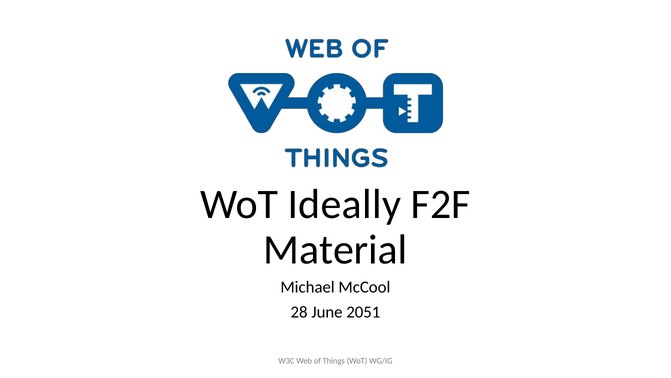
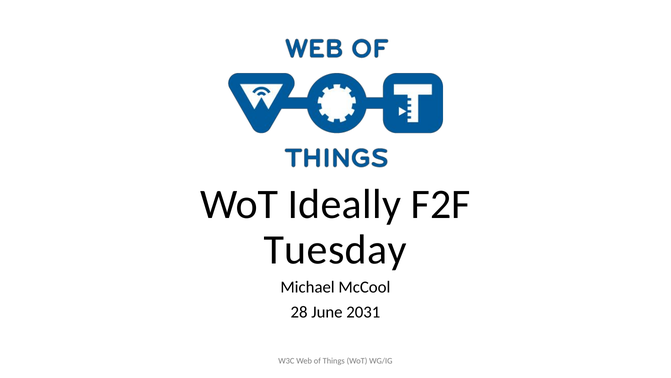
Material: Material -> Tuesday
2051: 2051 -> 2031
